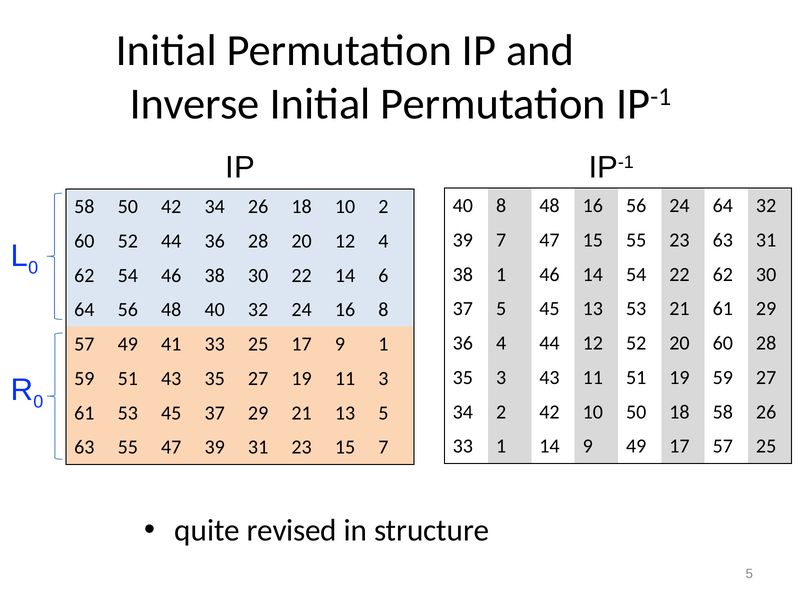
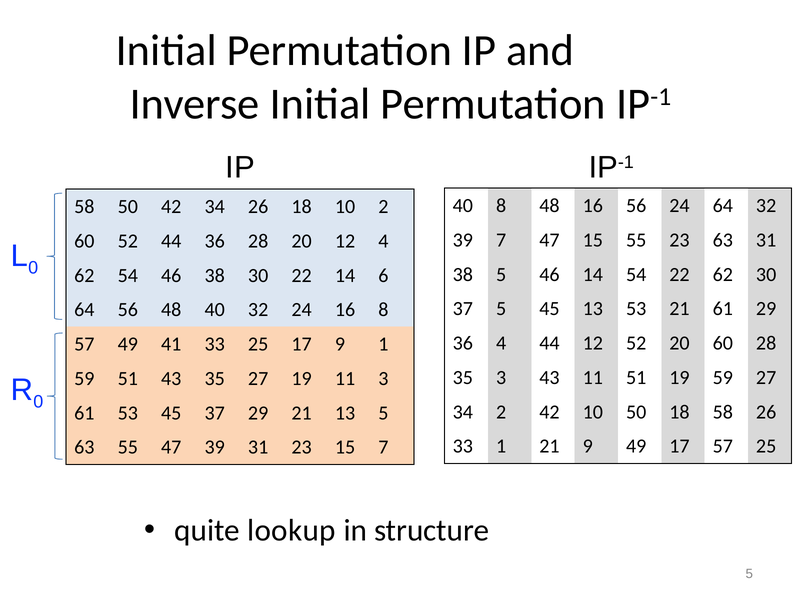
38 1: 1 -> 5
1 14: 14 -> 21
revised: revised -> lookup
